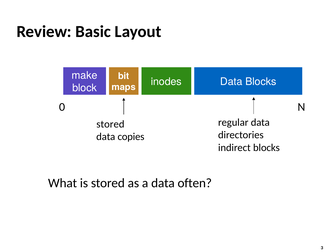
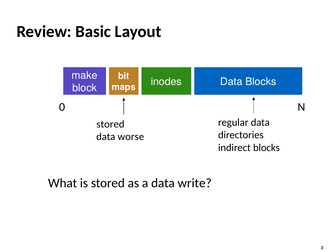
copies: copies -> worse
often: often -> write
